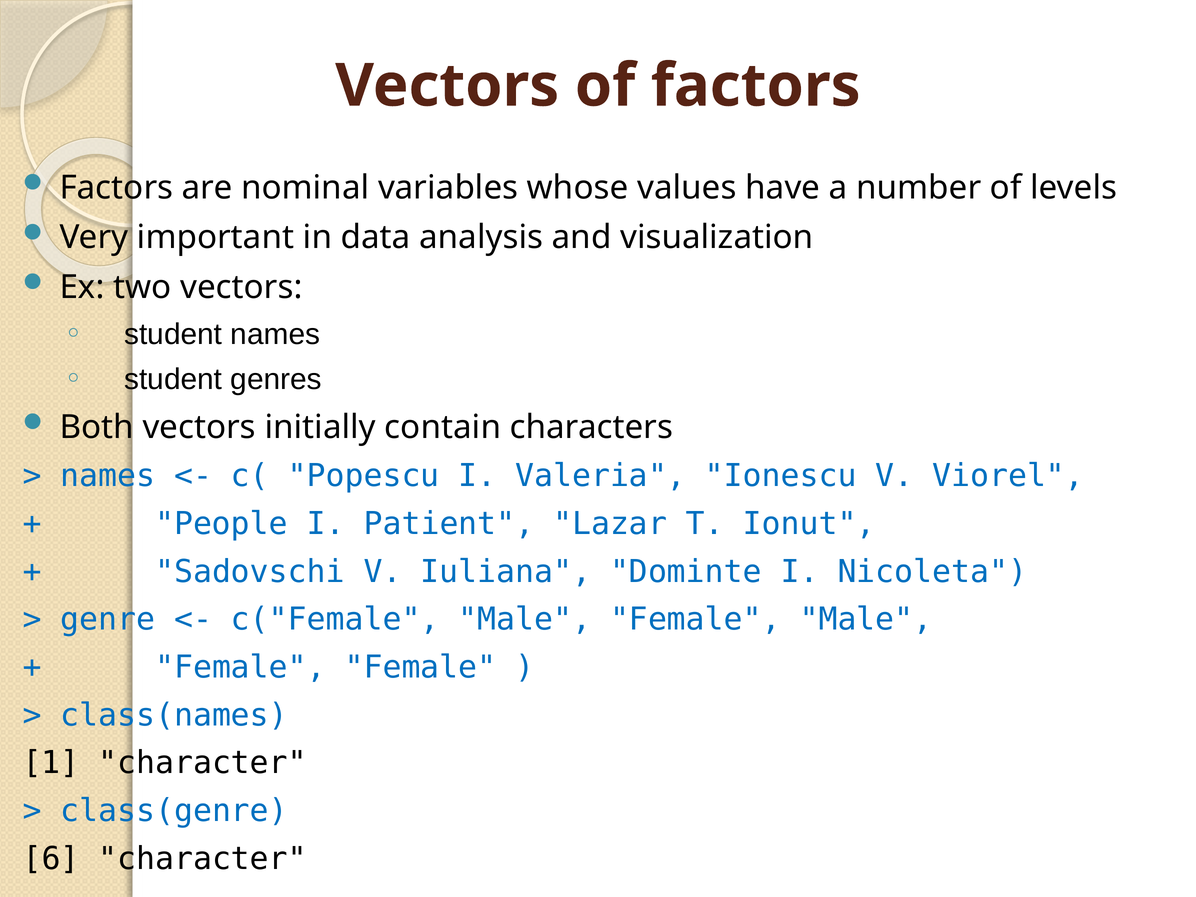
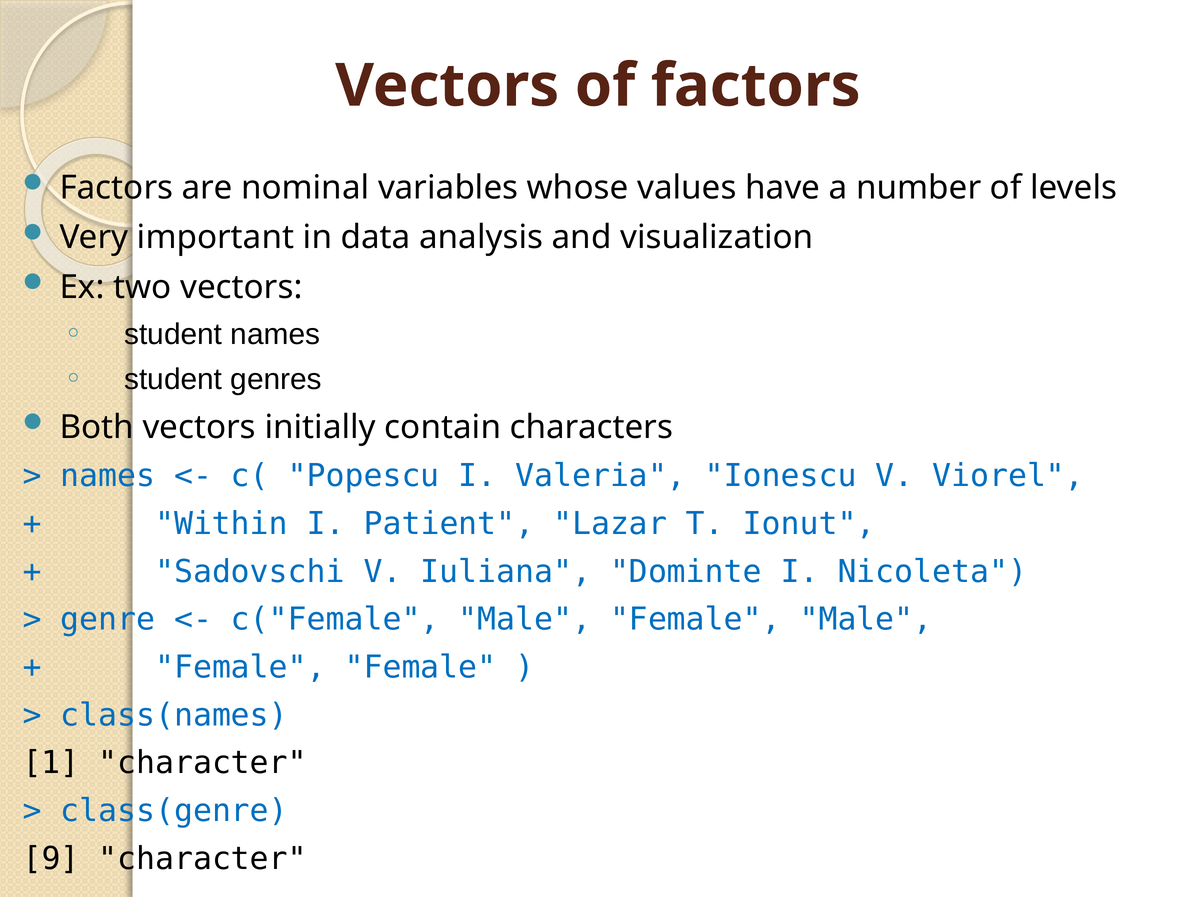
People: People -> Within
6: 6 -> 9
